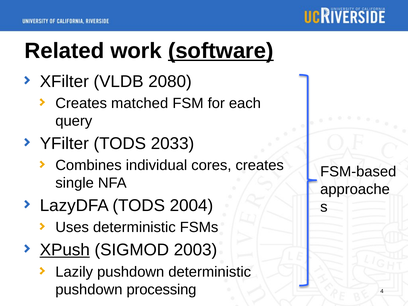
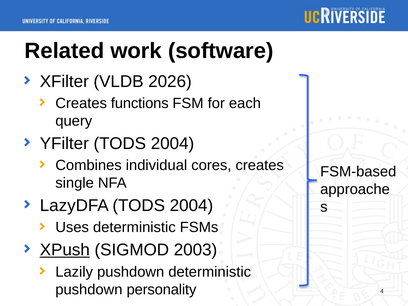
software underline: present -> none
2080: 2080 -> 2026
matched: matched -> functions
YFilter TODS 2033: 2033 -> 2004
processing: processing -> personality
